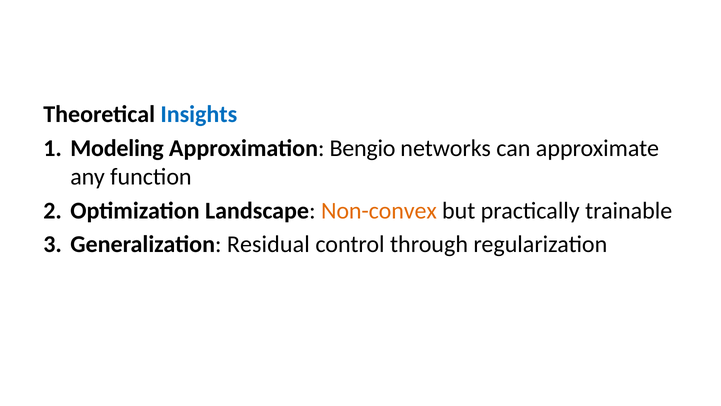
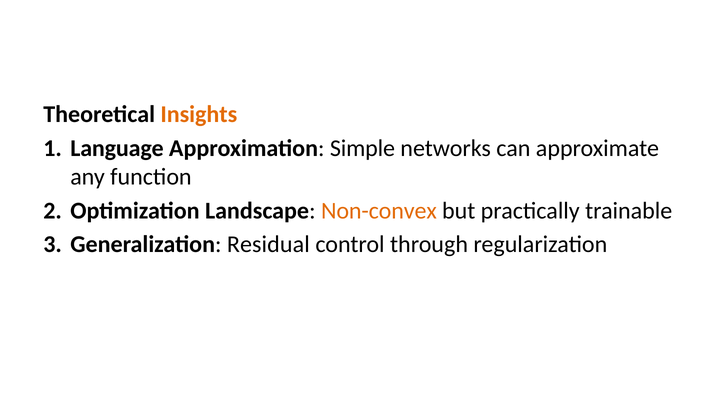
Insights colour: blue -> orange
Modeling: Modeling -> Language
Bengio: Bengio -> Simple
